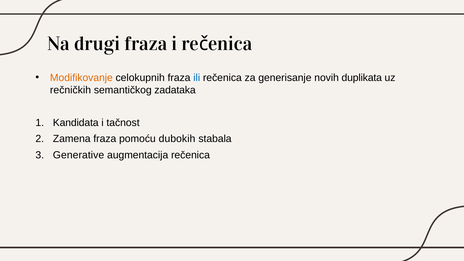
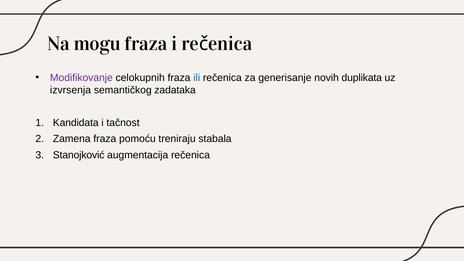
drugi: drugi -> mogu
Modifikovanje colour: orange -> purple
rečničkih: rečničkih -> izvrsenja
dubokih: dubokih -> treniraju
Generative: Generative -> Stanojković
